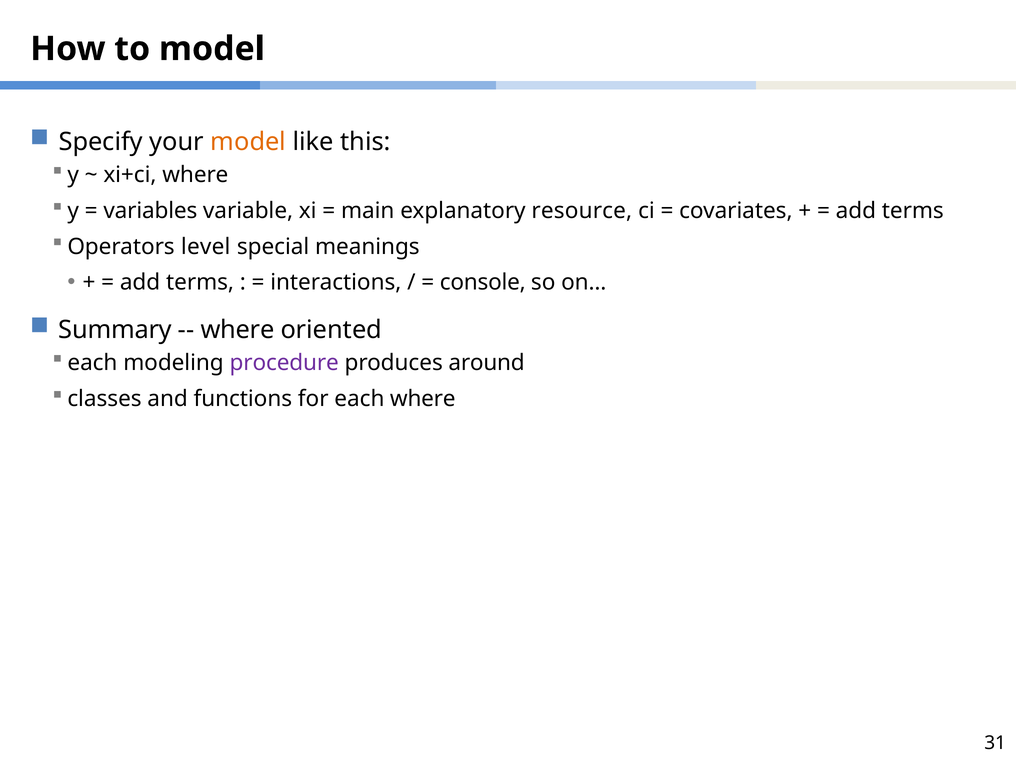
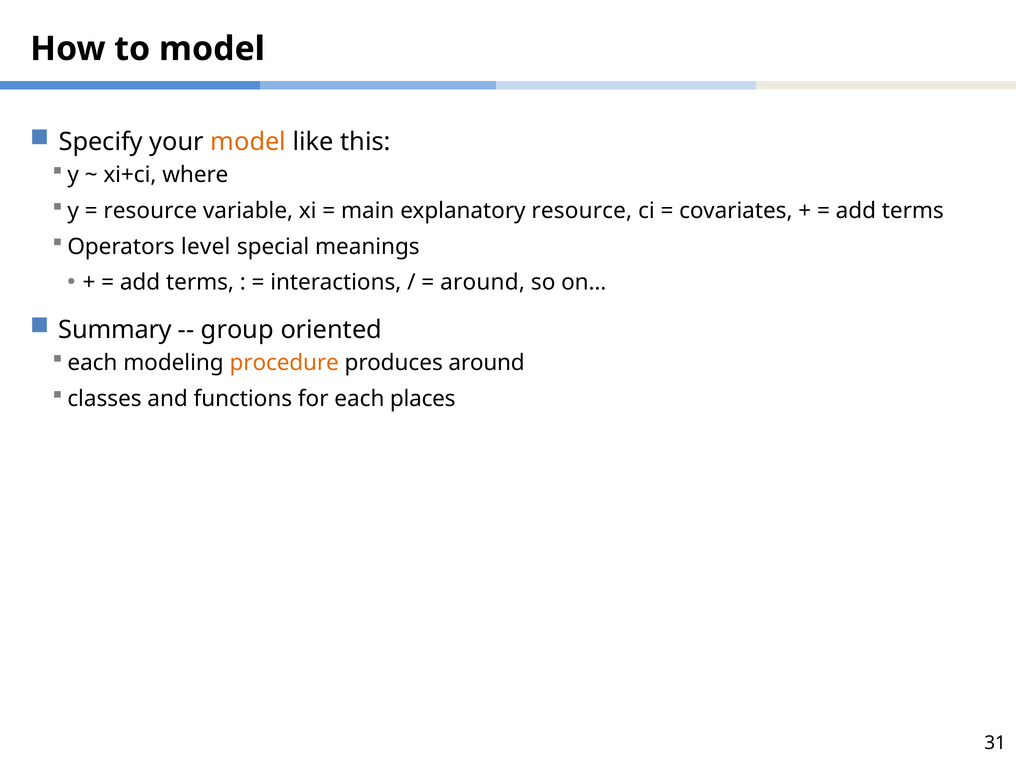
variables at (150, 211): variables -> resource
console at (483, 282): console -> around
where at (237, 330): where -> group
procedure colour: purple -> orange
each where: where -> places
